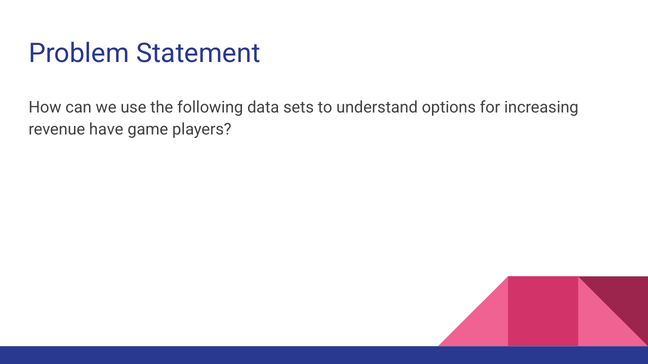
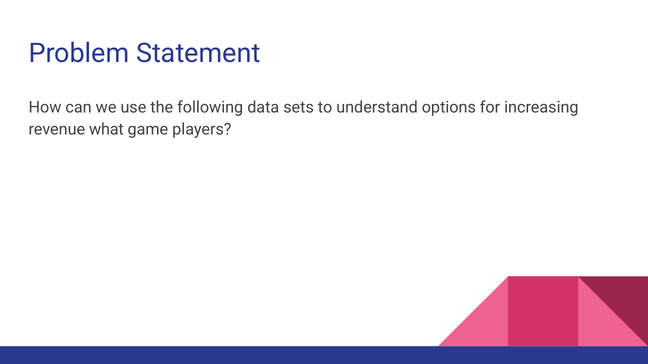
have: have -> what
